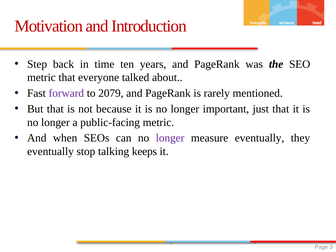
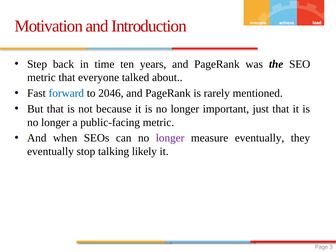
forward colour: purple -> blue
2079: 2079 -> 2046
keeps: keeps -> likely
